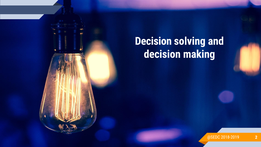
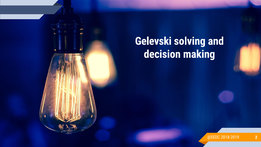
Decision at (153, 41): Decision -> Gelevski
